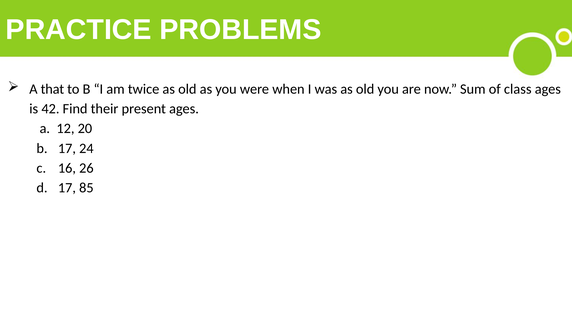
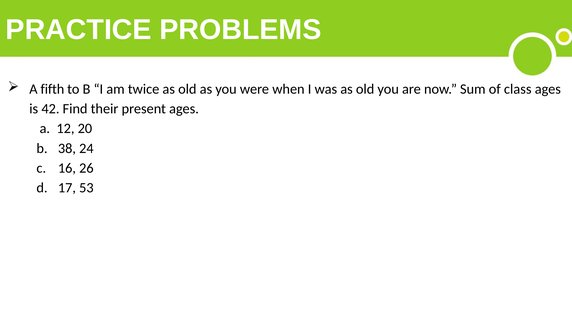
that: that -> fifth
b 17: 17 -> 38
85: 85 -> 53
